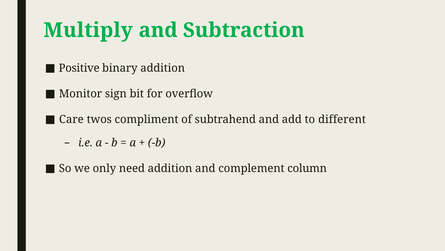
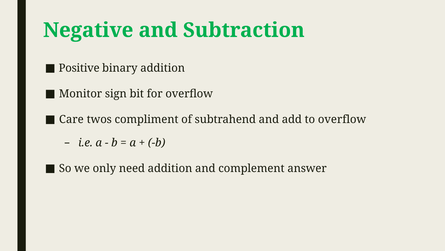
Multiply: Multiply -> Negative
to different: different -> overflow
column: column -> answer
